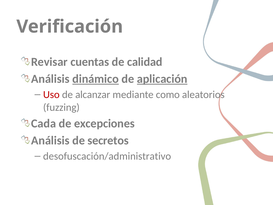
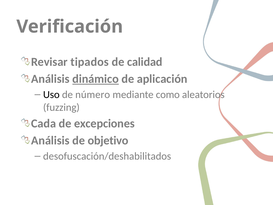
cuentas: cuentas -> tipados
aplicación underline: present -> none
Uso colour: red -> black
alcanzar: alcanzar -> número
secretos: secretos -> objetivo
desofuscación/administrativo: desofuscación/administrativo -> desofuscación/deshabilitados
